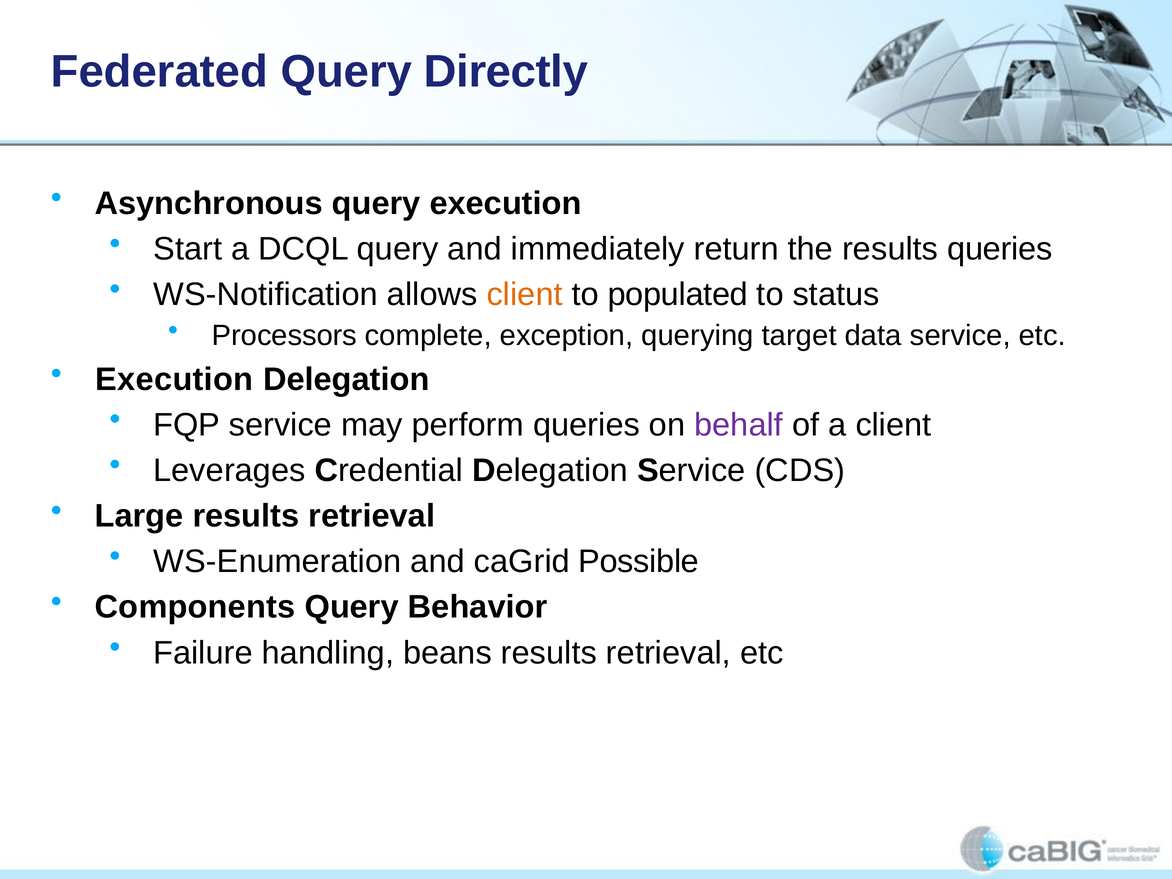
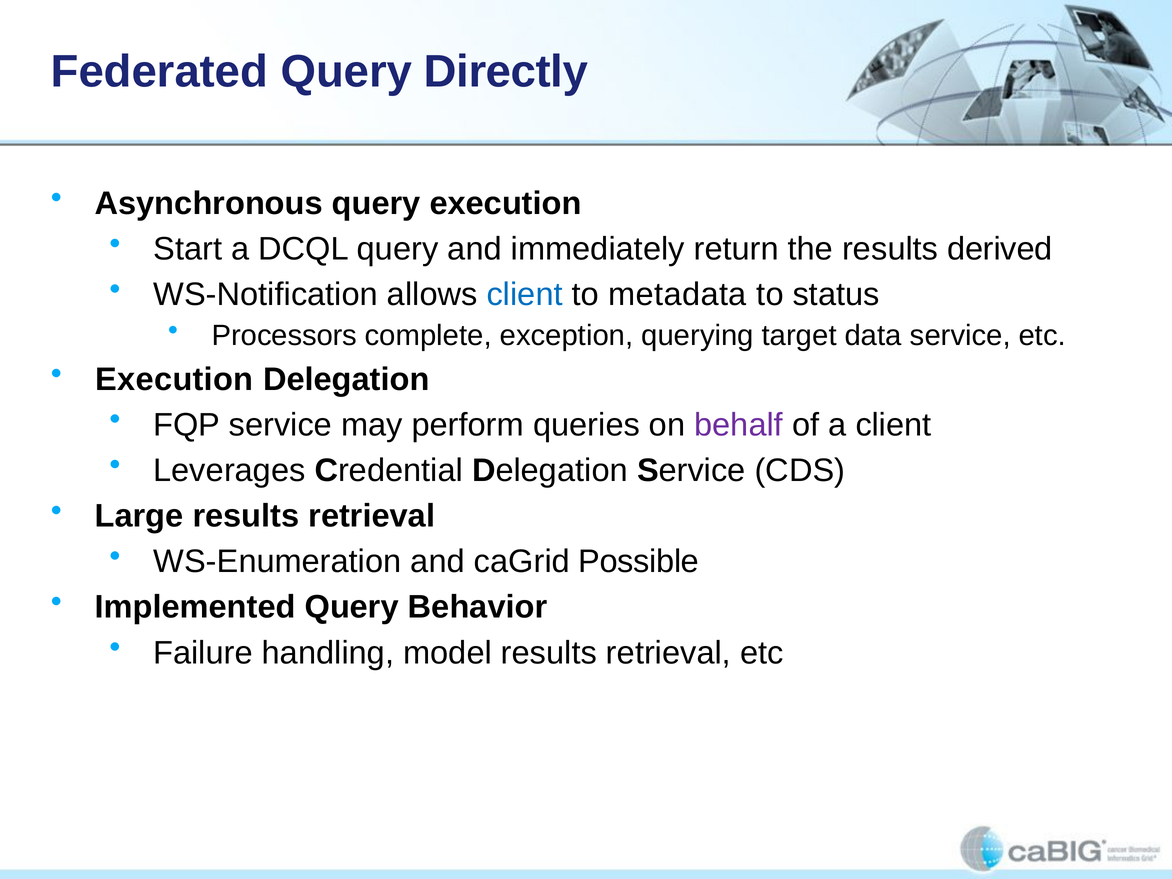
results queries: queries -> derived
client at (525, 295) colour: orange -> blue
populated: populated -> metadata
Components: Components -> Implemented
beans: beans -> model
